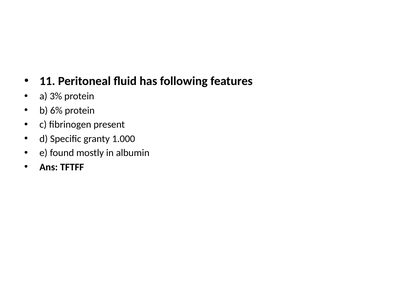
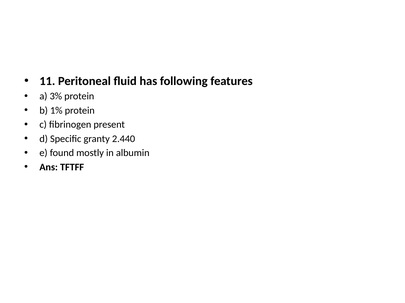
6%: 6% -> 1%
1.000: 1.000 -> 2.440
